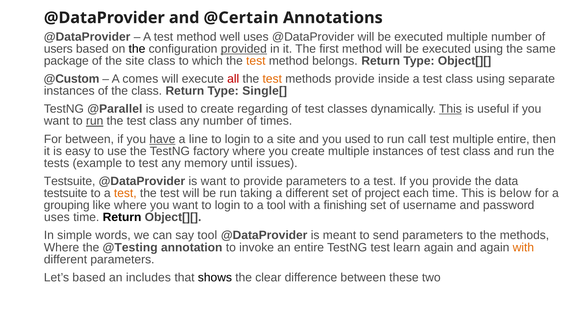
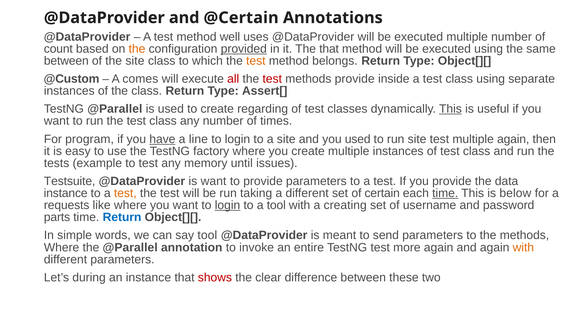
users: users -> count
the at (137, 49) colour: black -> orange
The first: first -> that
package at (66, 61): package -> between
test at (272, 79) colour: orange -> red
Single[: Single[ -> Assert[
run at (95, 121) underline: present -> none
For between: between -> program
run call: call -> site
multiple entire: entire -> again
testsuite at (66, 193): testsuite -> instance
project: project -> certain
time at (445, 193) underline: none -> present
grouping: grouping -> requests
login at (228, 205) underline: none -> present
finishing: finishing -> creating
uses at (57, 217): uses -> parts
Return at (122, 217) colour: black -> blue
the @Testing: @Testing -> @Parallel
learn: learn -> more
Let’s based: based -> during
an includes: includes -> instance
shows colour: black -> red
